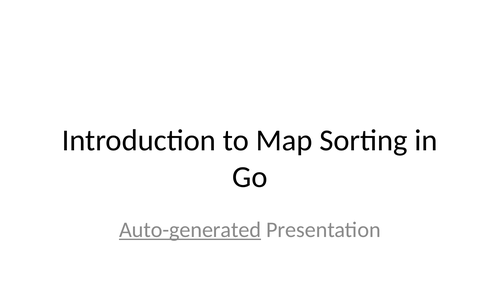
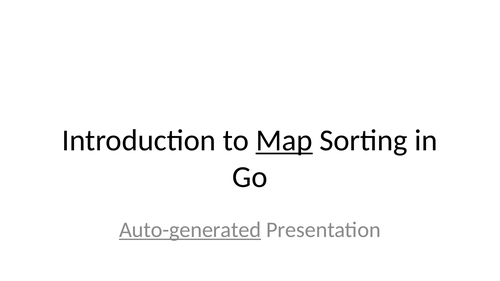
Map underline: none -> present
